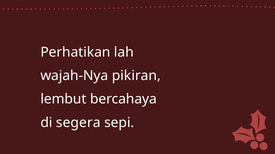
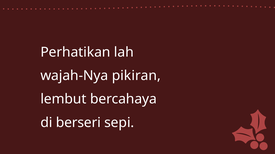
segera: segera -> berseri
